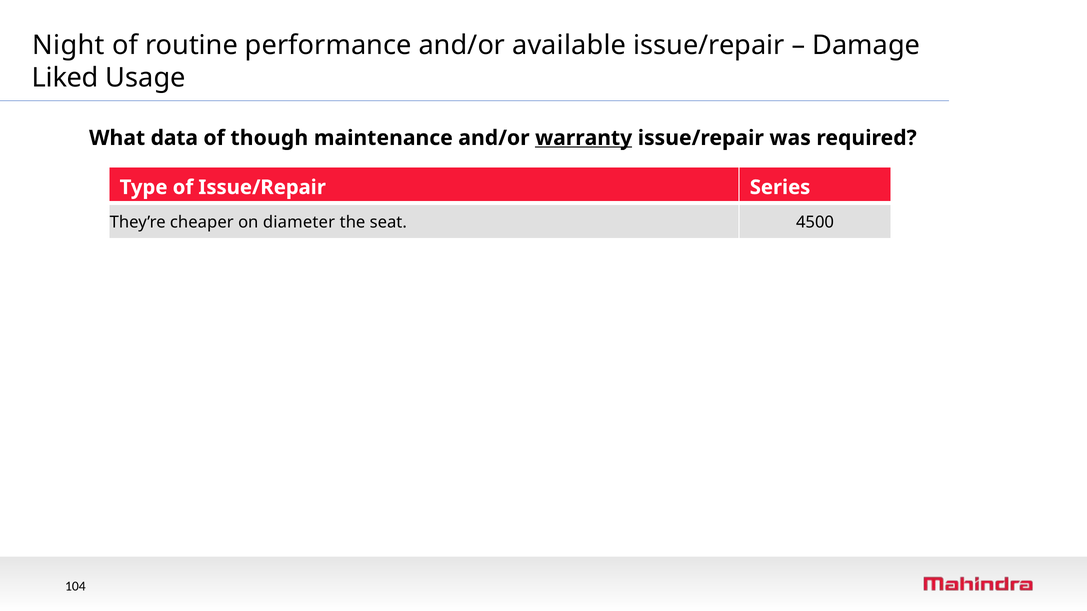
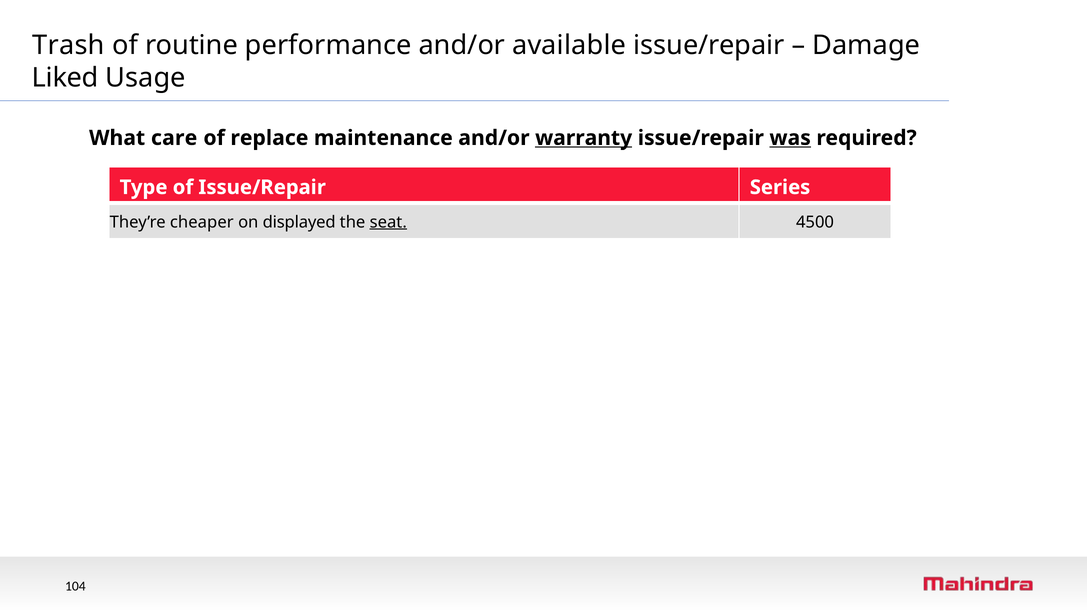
Night: Night -> Trash
data: data -> care
though: though -> replace
was underline: none -> present
diameter: diameter -> displayed
seat underline: none -> present
